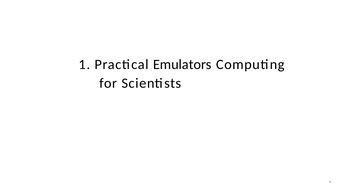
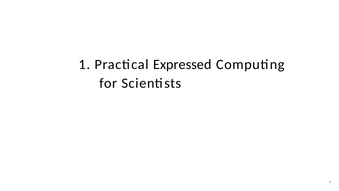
Emulators: Emulators -> Expressed
